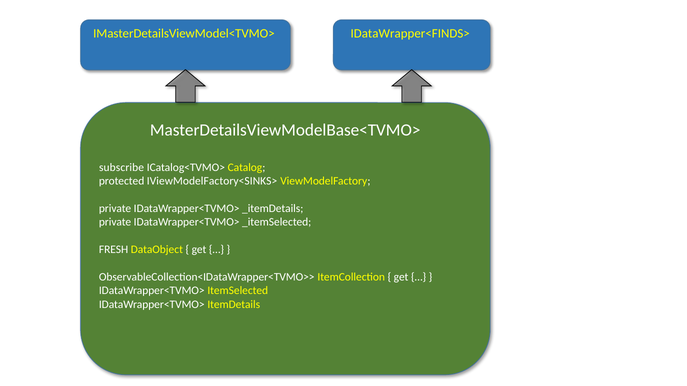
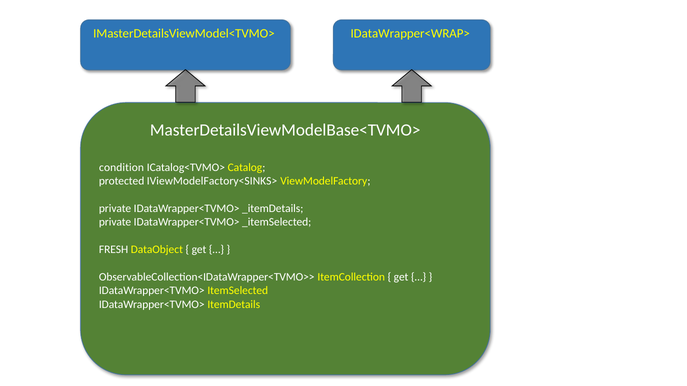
IDataWrapper<FINDS>: IDataWrapper<FINDS> -> IDataWrapper<WRAP>
subscribe: subscribe -> condition
